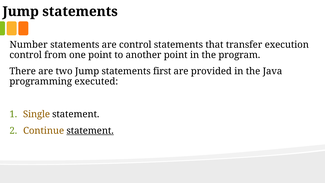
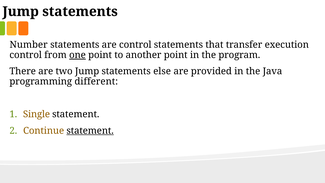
one underline: none -> present
first: first -> else
executed: executed -> different
